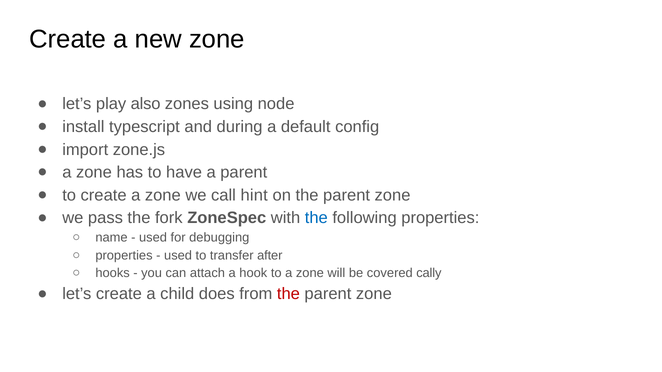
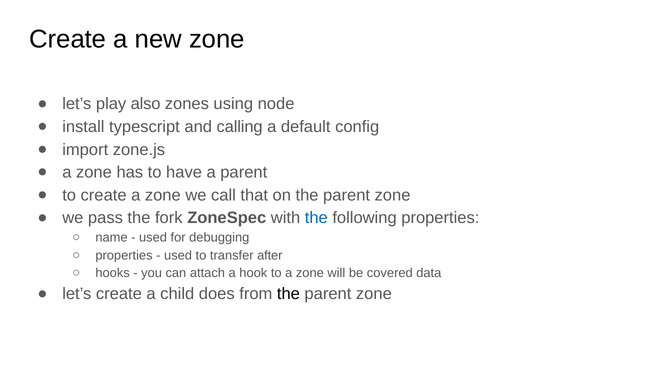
during: during -> calling
hint: hint -> that
cally: cally -> data
the at (288, 294) colour: red -> black
